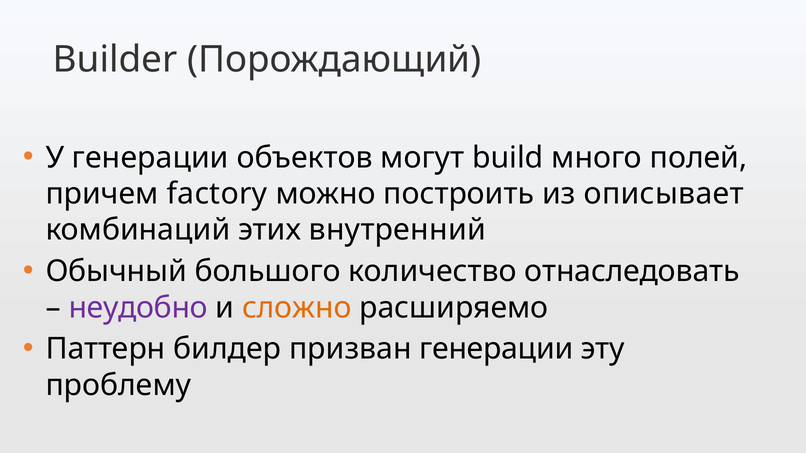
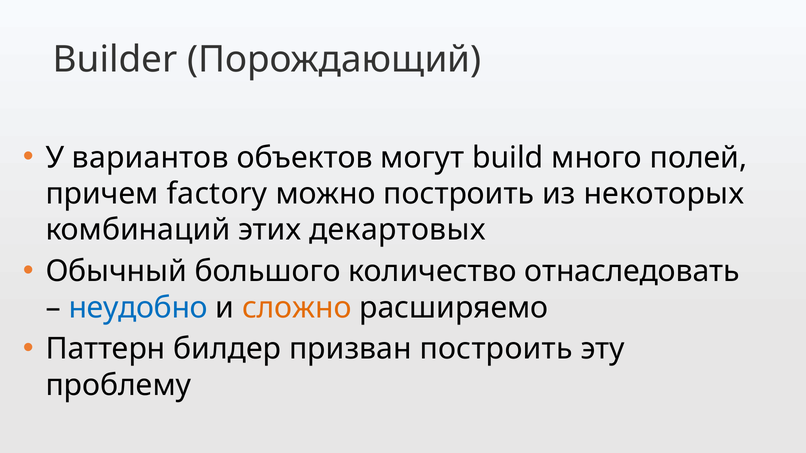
У генерации: генерации -> вариантов
описывает: описывает -> некоторых
внутренний: внутренний -> декартовых
неудобно colour: purple -> blue
призван генерации: генерации -> построить
